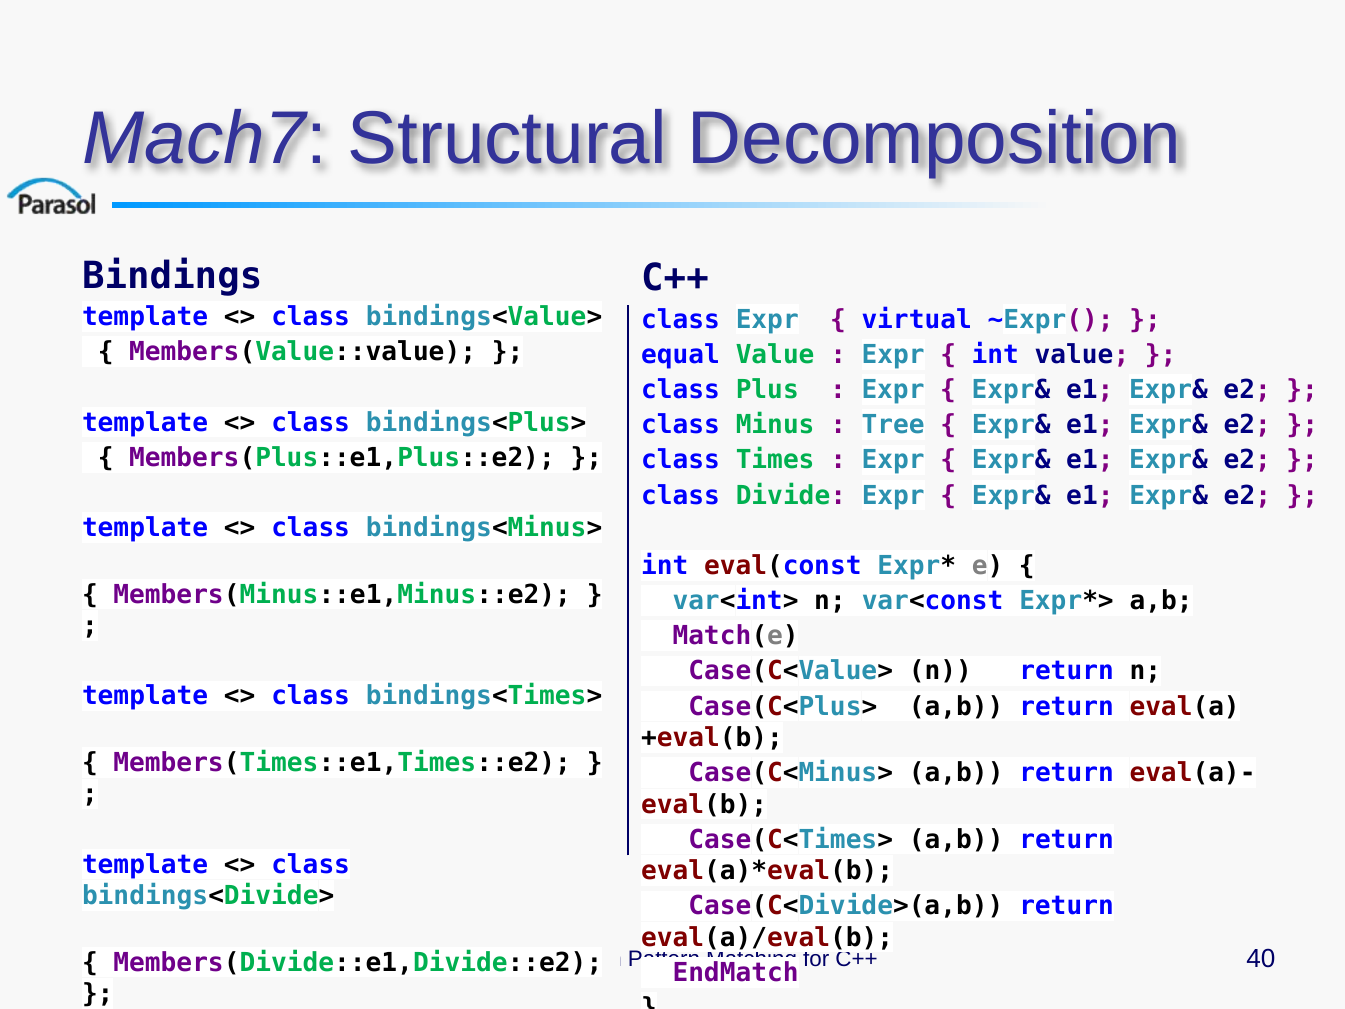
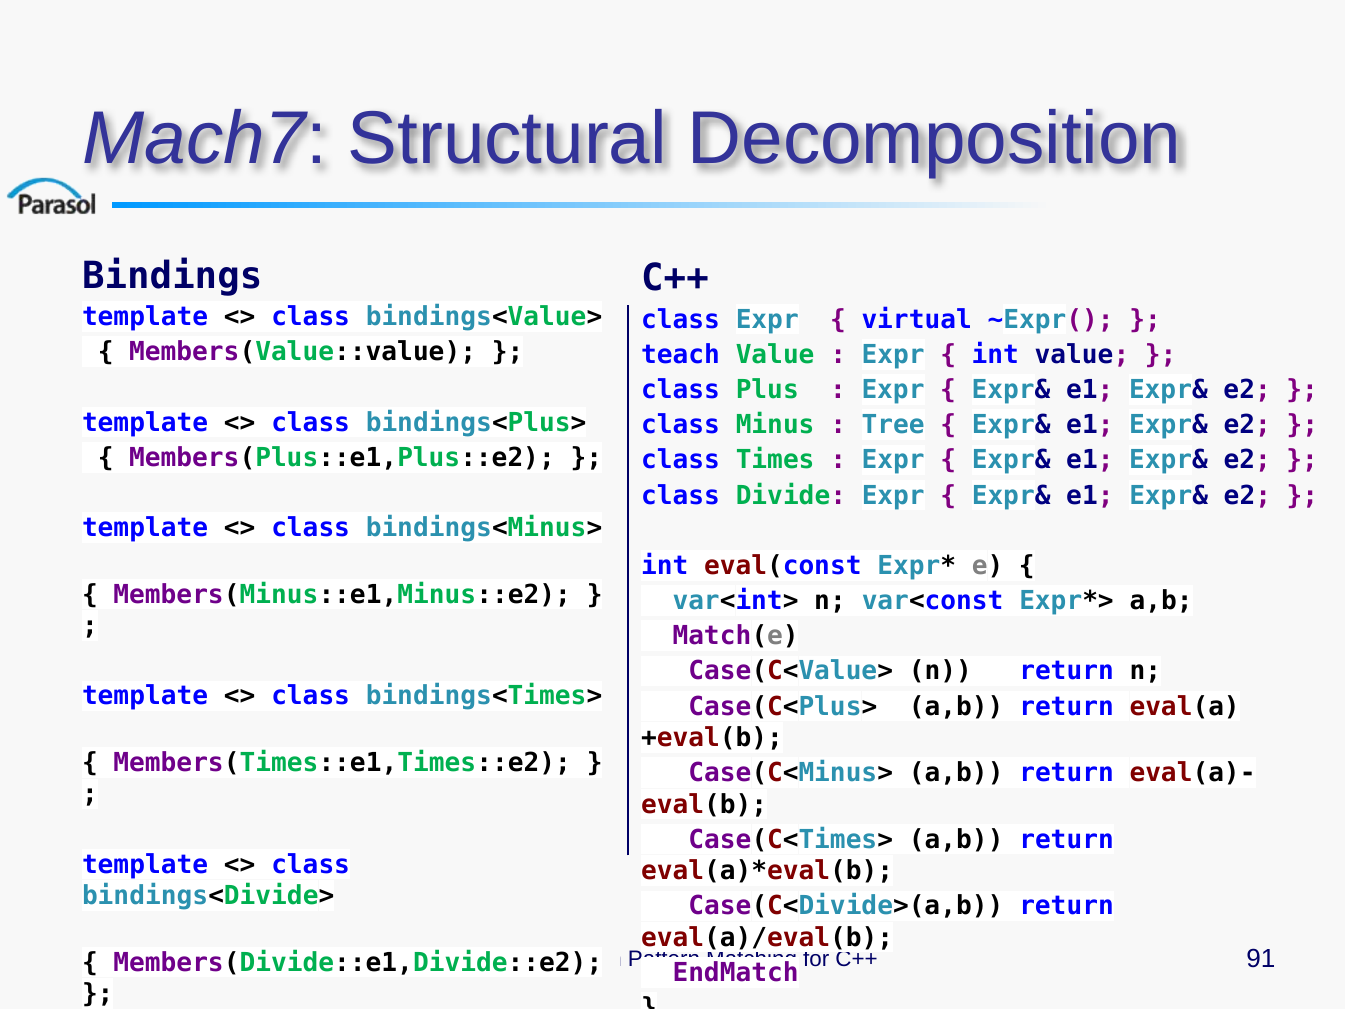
equal: equal -> teach
40: 40 -> 91
